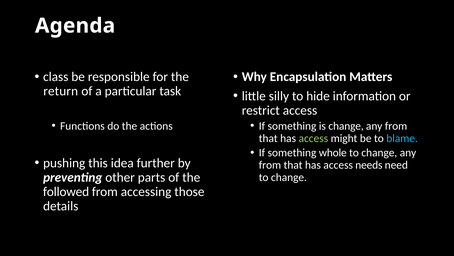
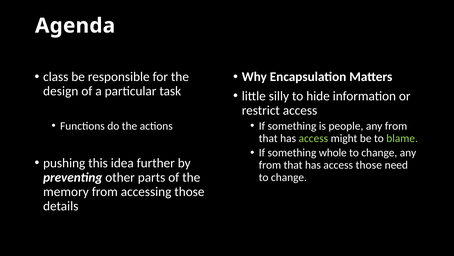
return: return -> design
is change: change -> people
blame colour: light blue -> light green
access needs: needs -> those
followed: followed -> memory
